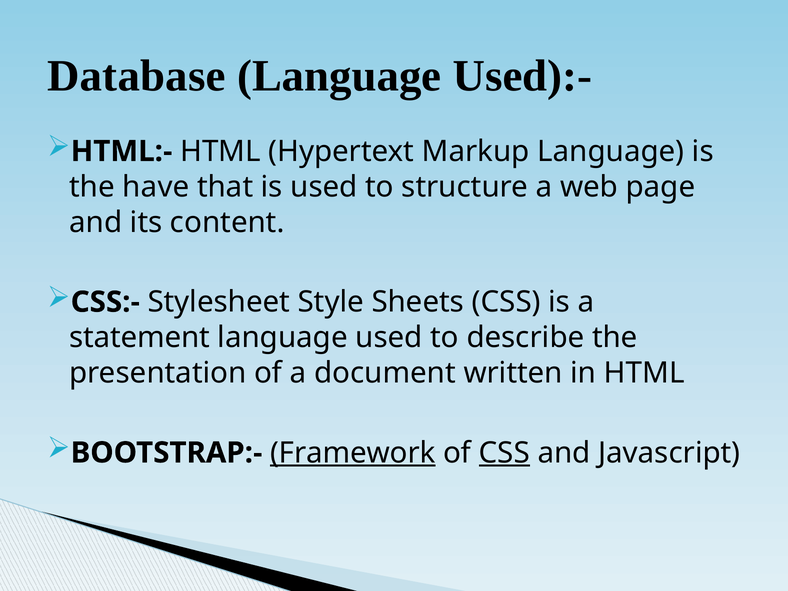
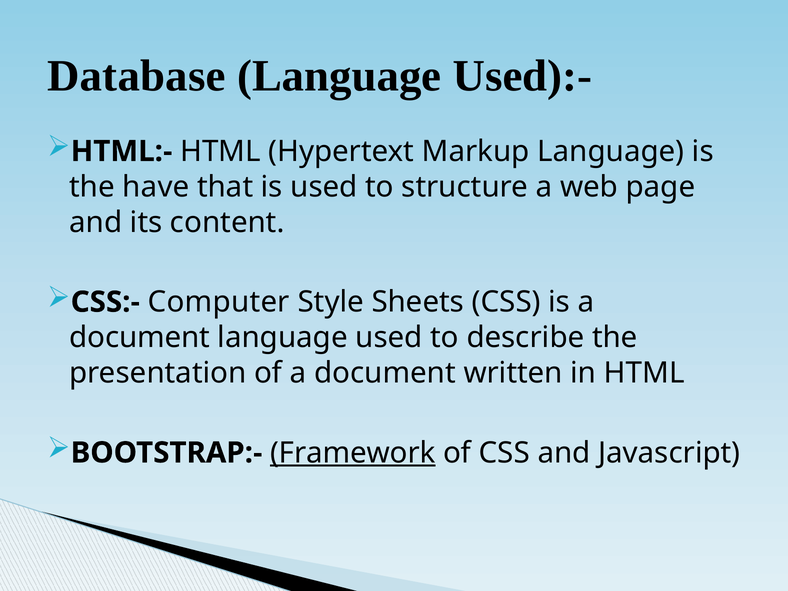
Stylesheet: Stylesheet -> Computer
statement at (140, 338): statement -> document
CSS at (504, 453) underline: present -> none
